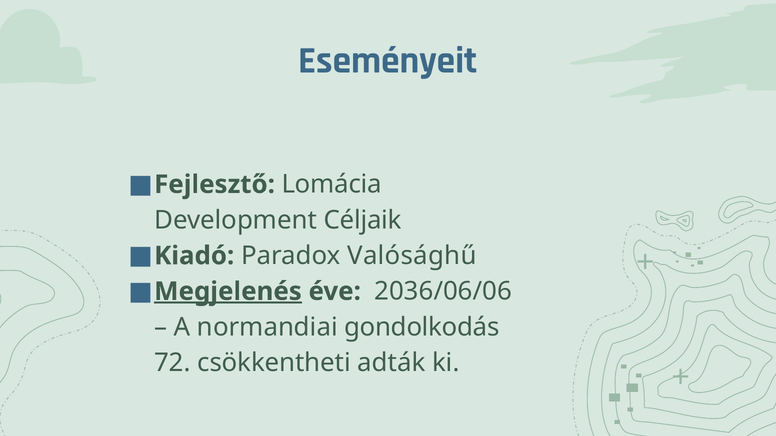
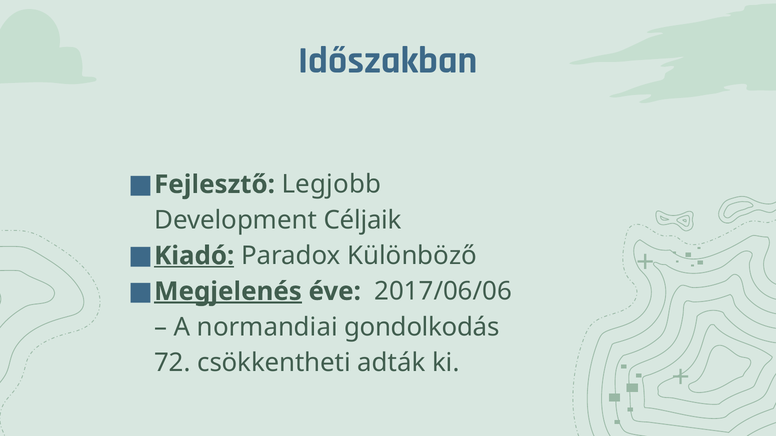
Eseményeit: Eseményeit -> Időszakban
Lomácia: Lomácia -> Legjobb
Kiadó underline: none -> present
Valósághű: Valósághű -> Különböző
2036/06/06: 2036/06/06 -> 2017/06/06
